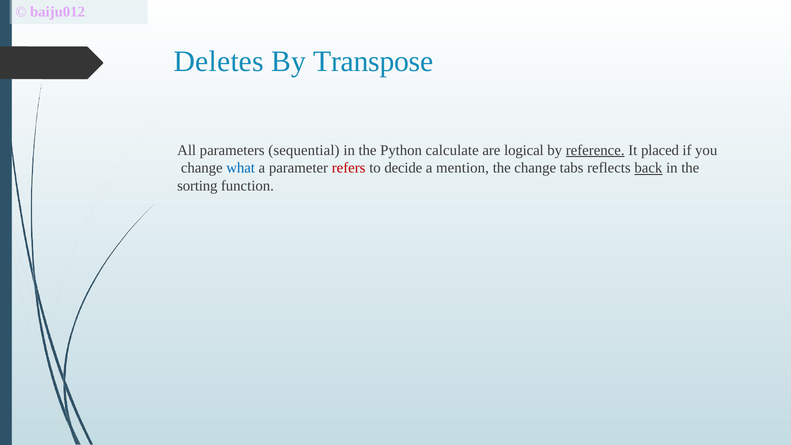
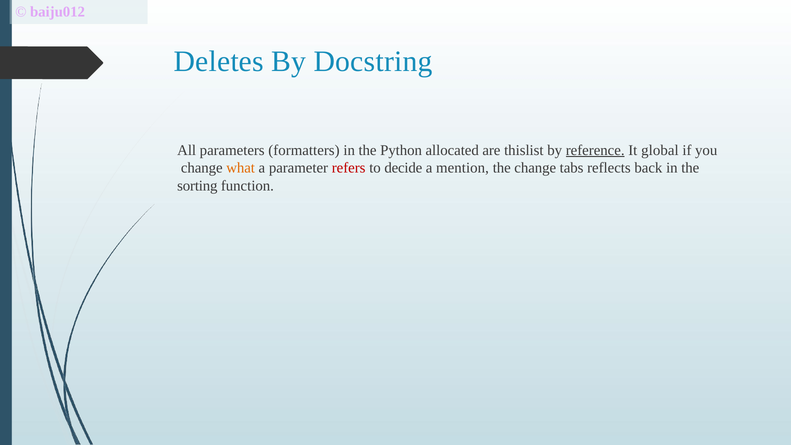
Transpose: Transpose -> Docstring
sequential: sequential -> formatters
calculate: calculate -> allocated
logical: logical -> thislist
placed: placed -> global
what colour: blue -> orange
back underline: present -> none
